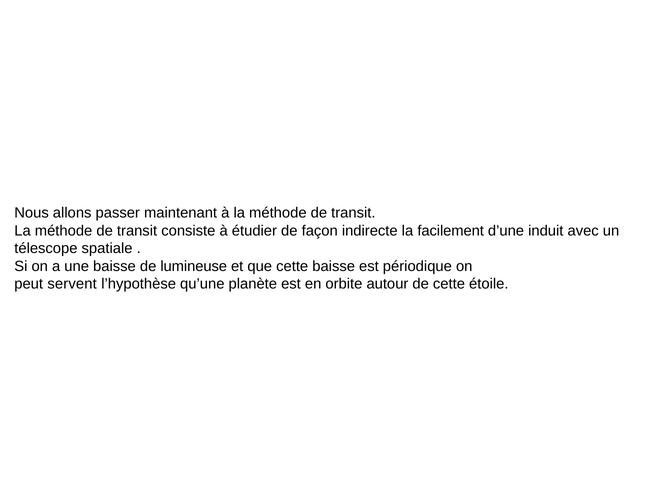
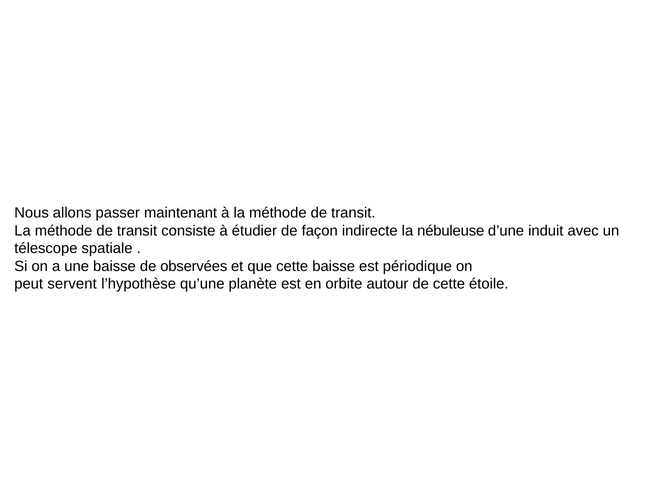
facilement: facilement -> nébuleuse
lumineuse: lumineuse -> observées
